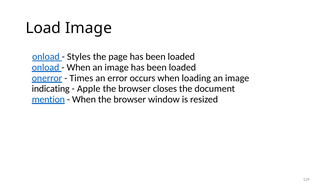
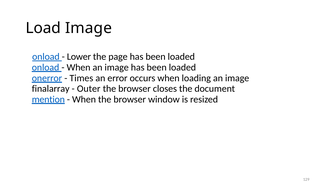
Styles: Styles -> Lower
indicating: indicating -> finalarray
Apple: Apple -> Outer
